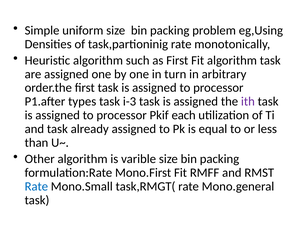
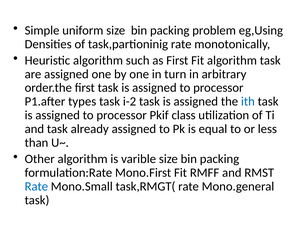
i-3: i-3 -> i-2
ith colour: purple -> blue
each: each -> class
